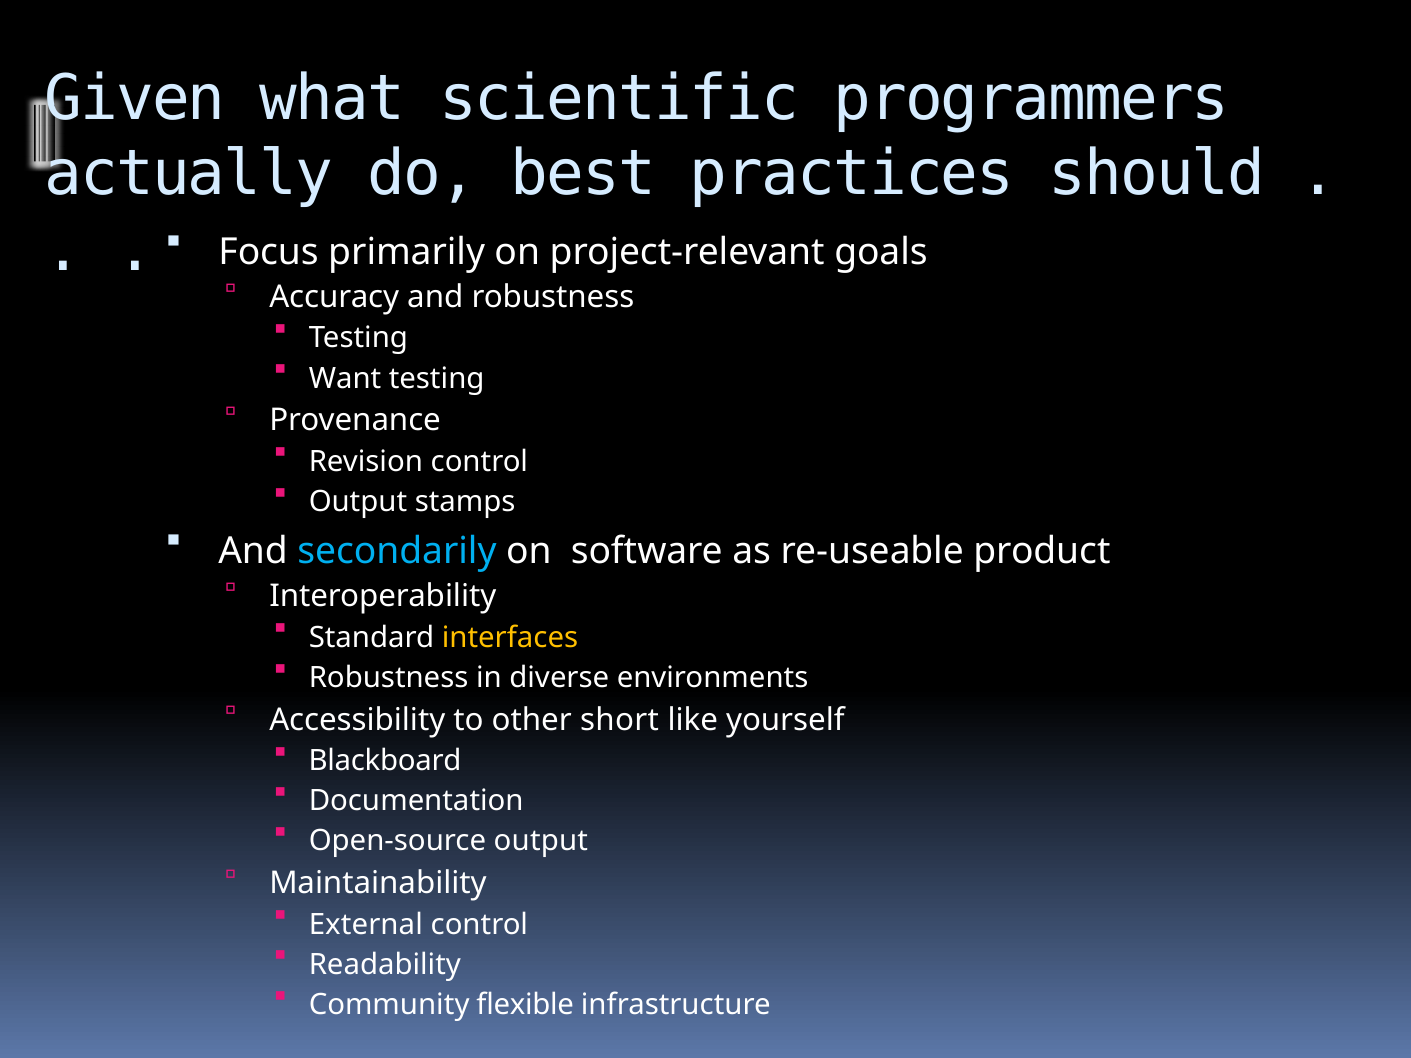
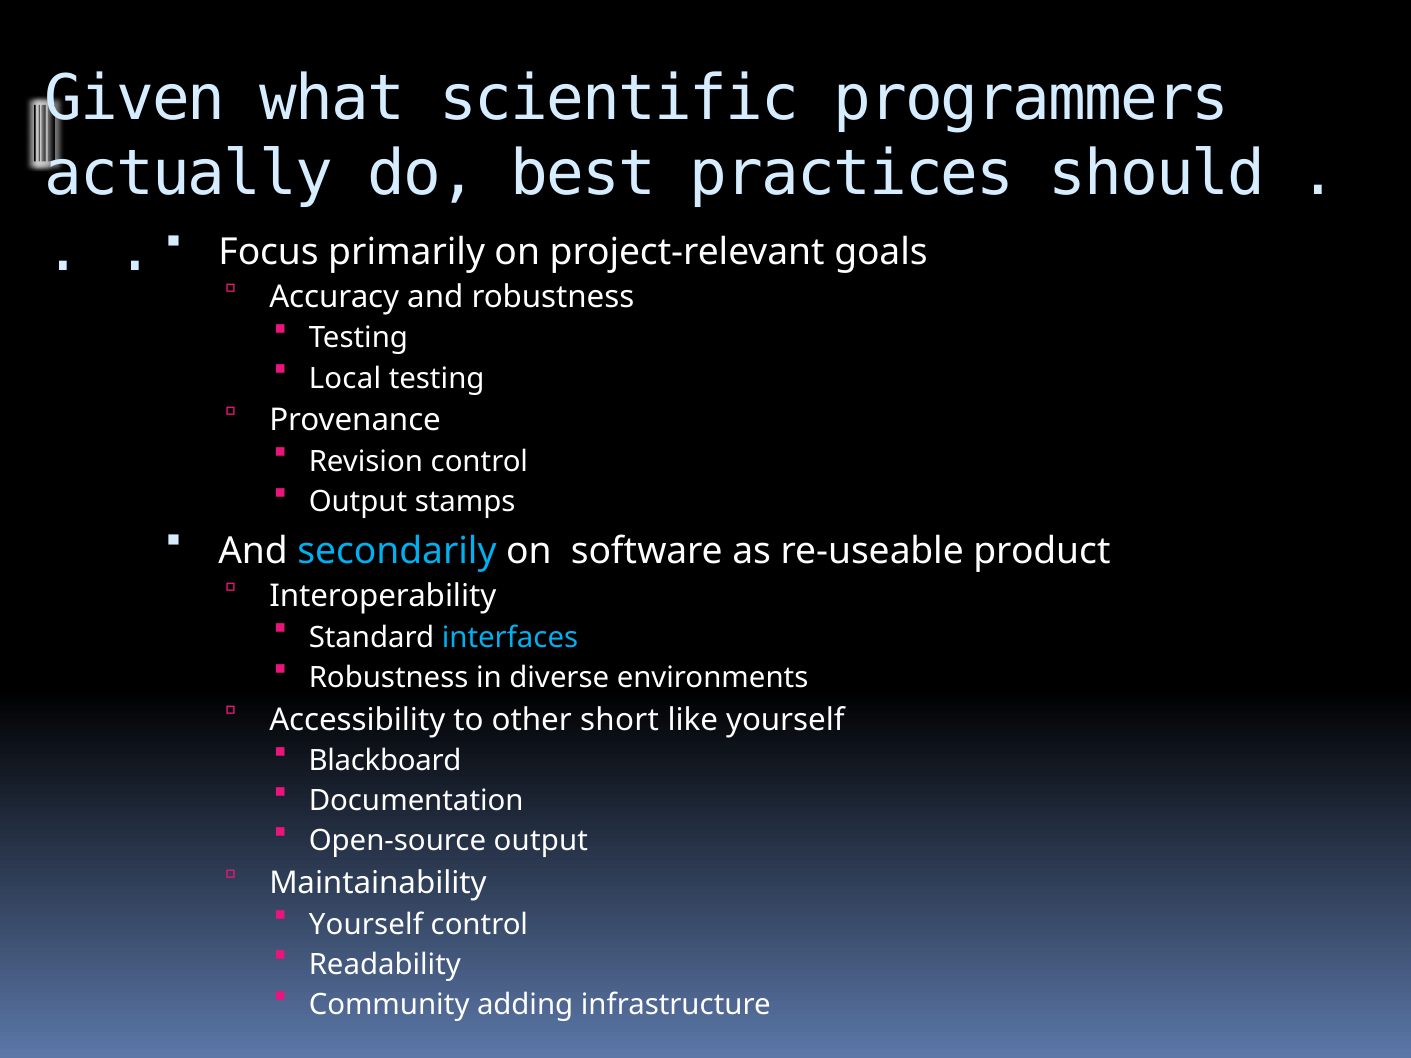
Want: Want -> Local
interfaces colour: yellow -> light blue
External at (366, 925): External -> Yourself
flexible: flexible -> adding
